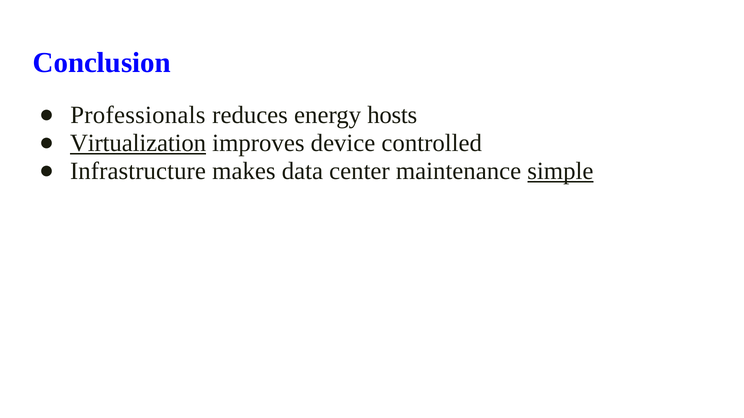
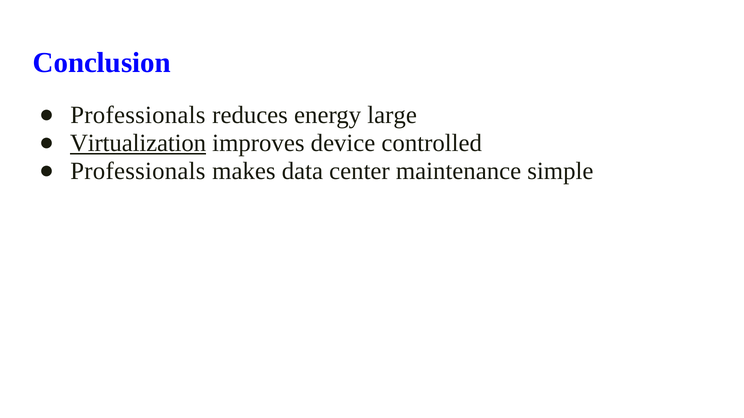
hosts: hosts -> large
Infrastructure at (138, 171): Infrastructure -> Professionals
simple underline: present -> none
